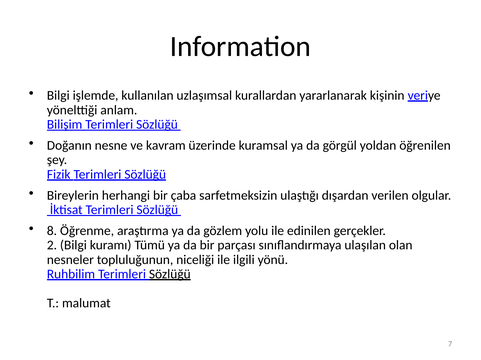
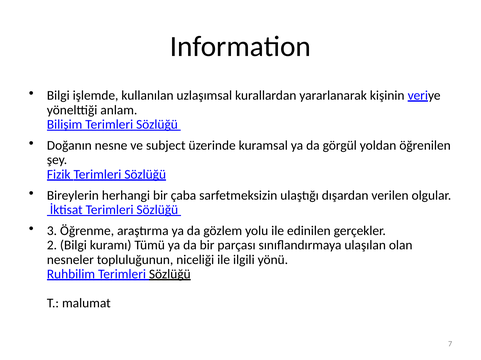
kavram: kavram -> subject
8: 8 -> 3
